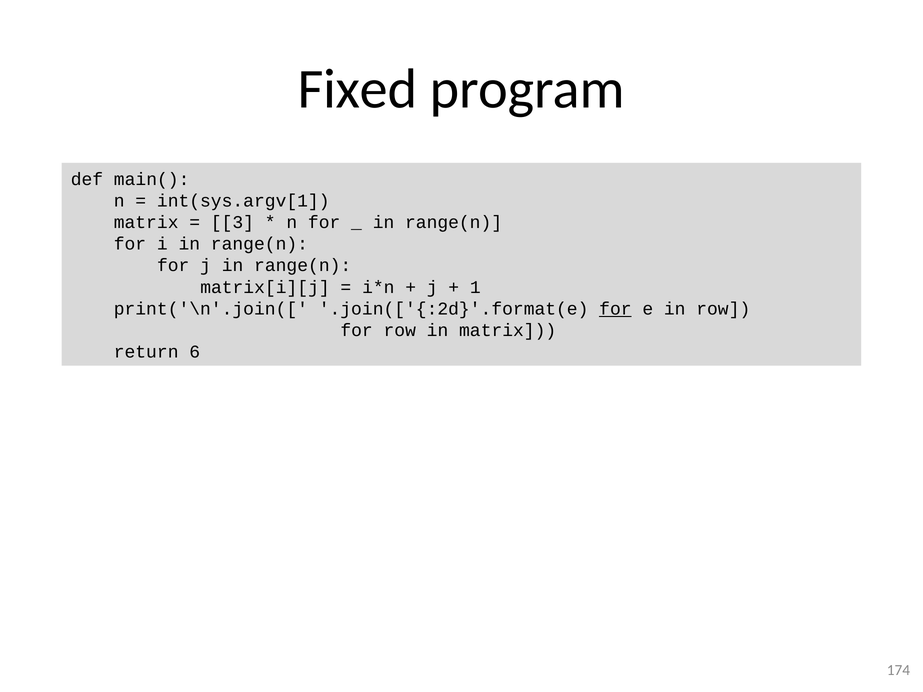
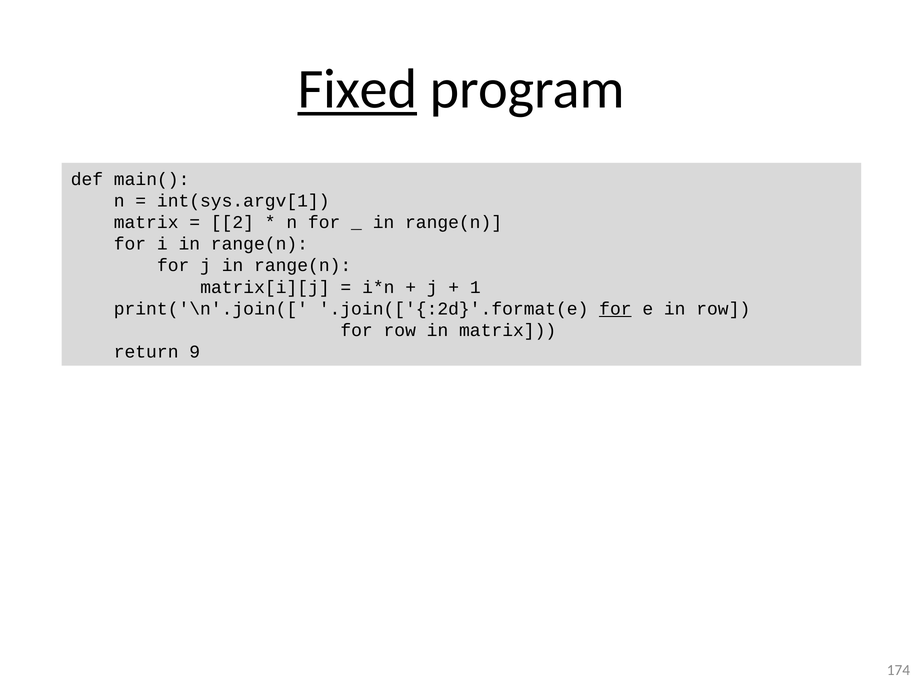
Fixed underline: none -> present
3: 3 -> 2
6: 6 -> 9
